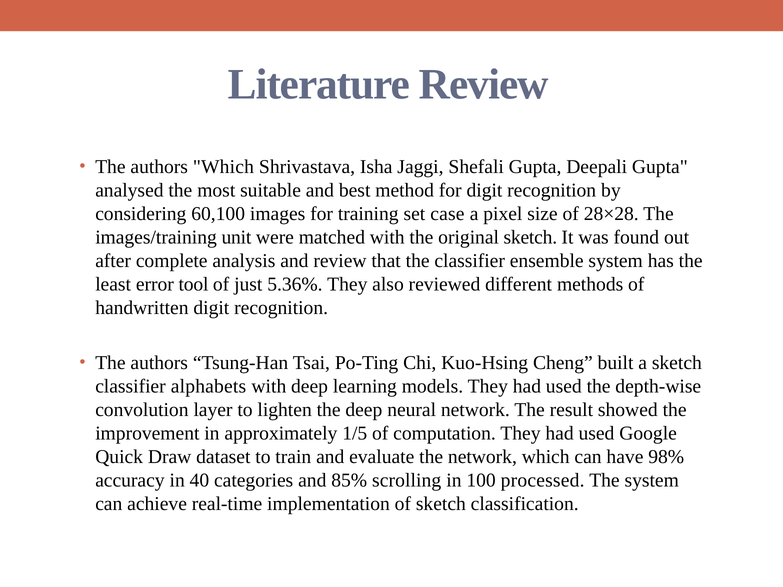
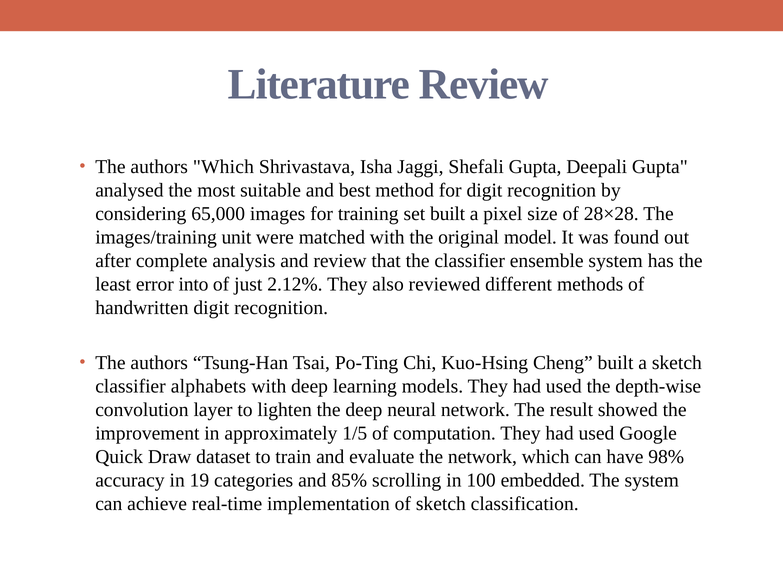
60,100: 60,100 -> 65,000
set case: case -> built
original sketch: sketch -> model
tool: tool -> into
5.36%: 5.36% -> 2.12%
40: 40 -> 19
processed: processed -> embedded
